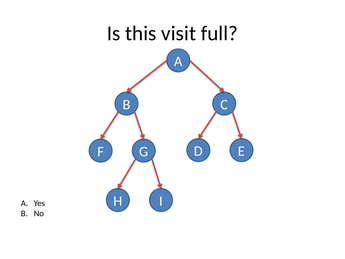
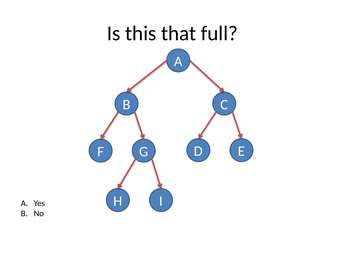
visit: visit -> that
